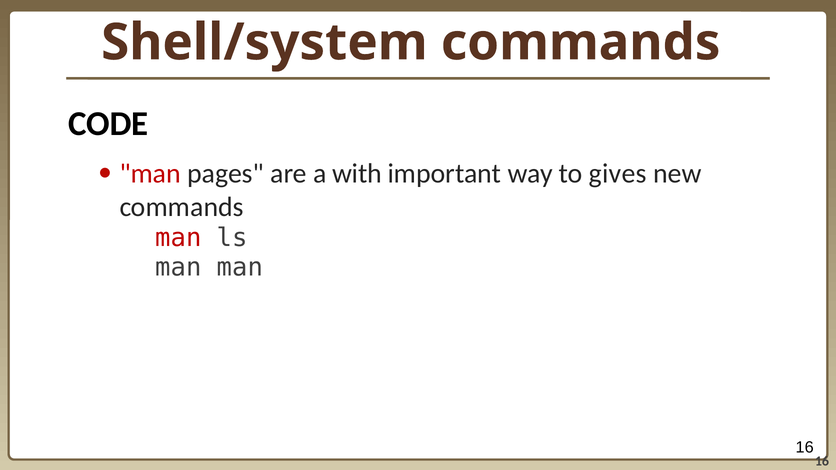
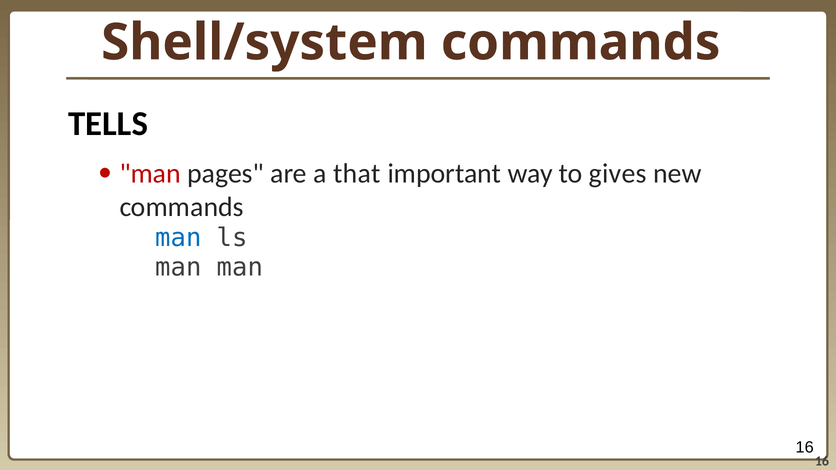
CODE: CODE -> TELLS
with: with -> that
man at (179, 238) colour: red -> blue
